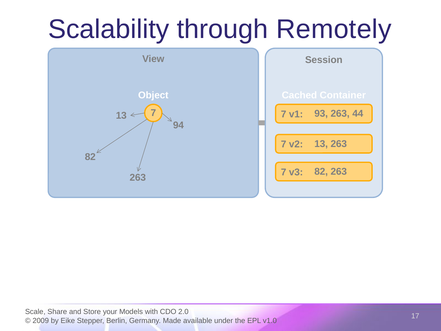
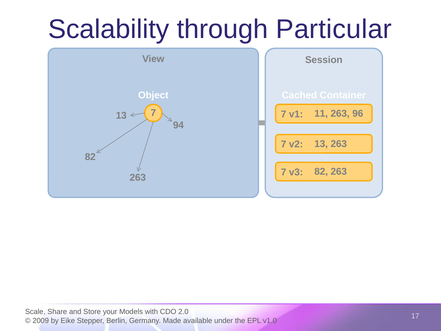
Remotely: Remotely -> Particular
93: 93 -> 11
44: 44 -> 96
